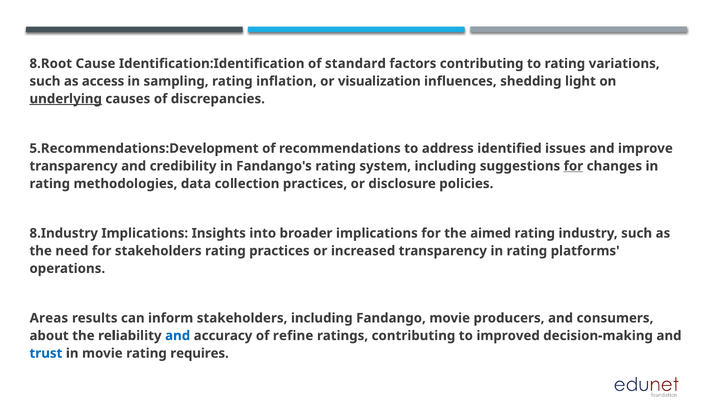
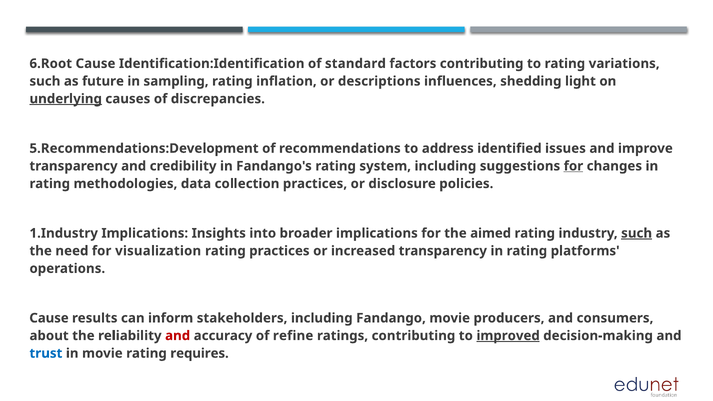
8.Root: 8.Root -> 6.Root
access: access -> future
visualization: visualization -> descriptions
8.Industry: 8.Industry -> 1.Industry
such at (637, 233) underline: none -> present
for stakeholders: stakeholders -> visualization
Areas at (49, 318): Areas -> Cause
and at (178, 336) colour: blue -> red
improved underline: none -> present
